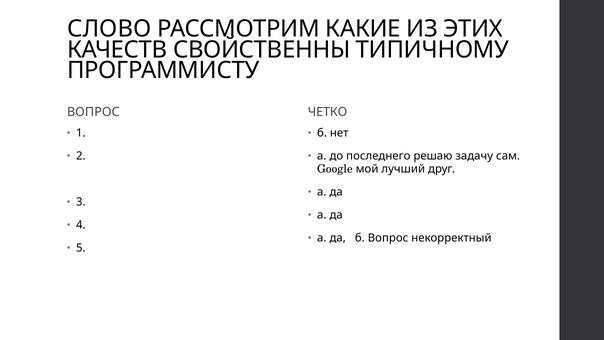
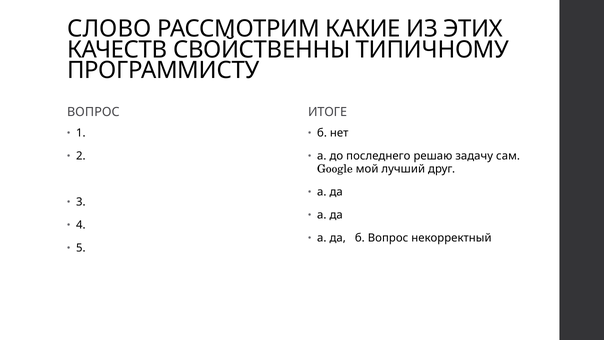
ЧЕТКО: ЧЕТКО -> ИТОГЕ
